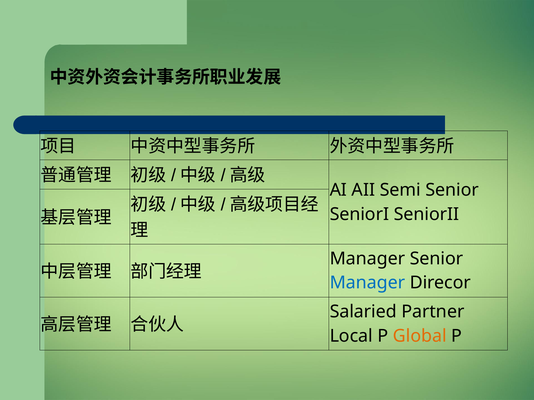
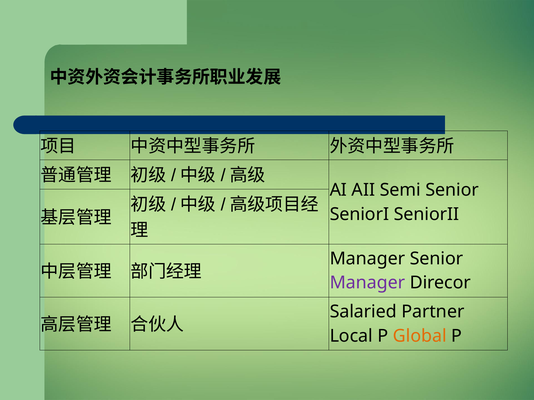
Manager at (367, 283) colour: blue -> purple
